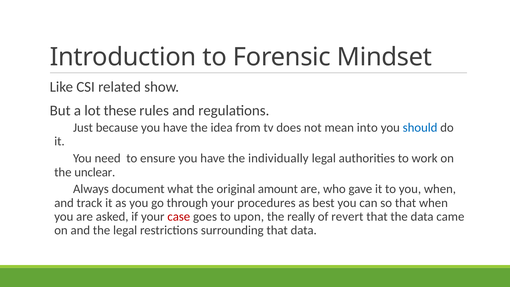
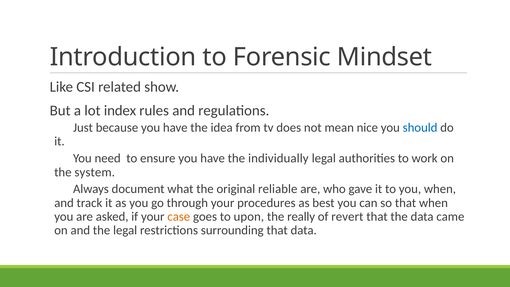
these: these -> index
into: into -> nice
unclear: unclear -> system
amount: amount -> reliable
case colour: red -> orange
